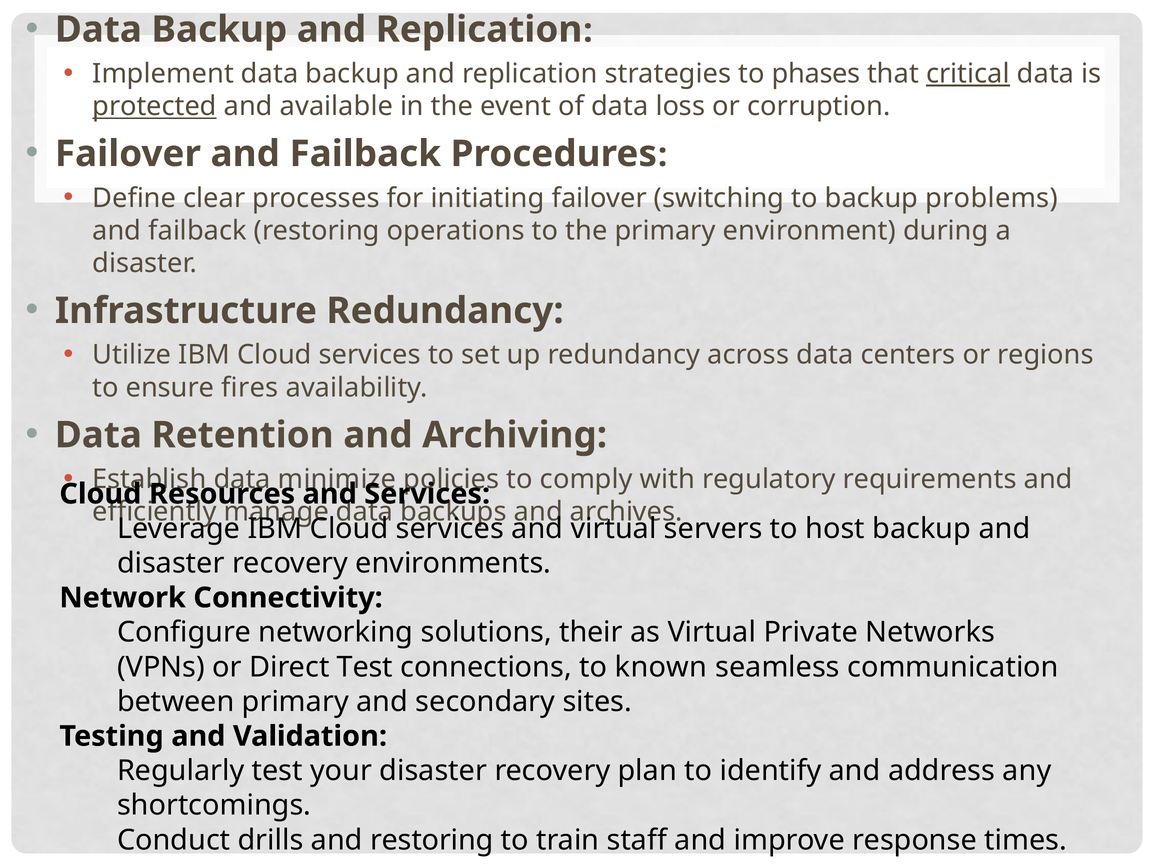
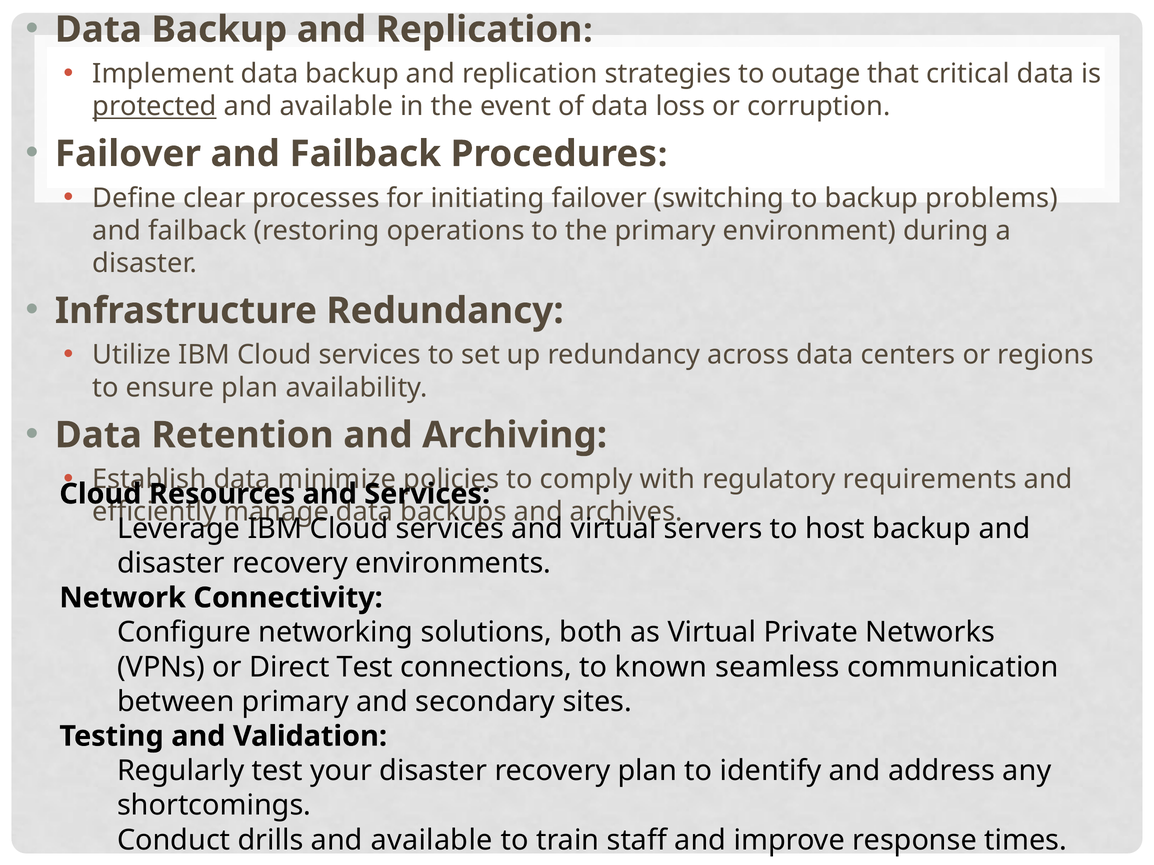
phases: phases -> outage
critical underline: present -> none
ensure fires: fires -> plan
their: their -> both
drills and restoring: restoring -> available
